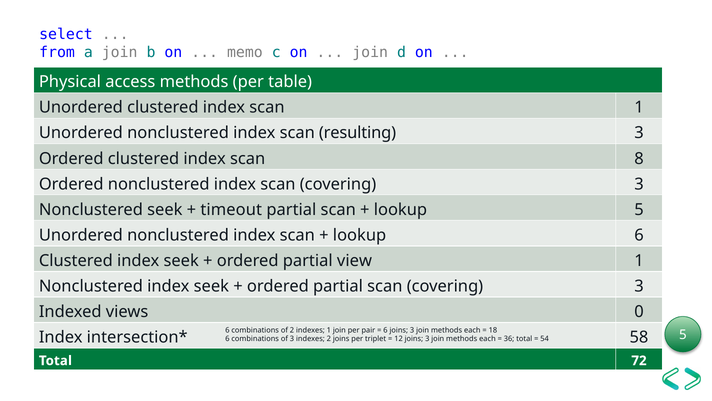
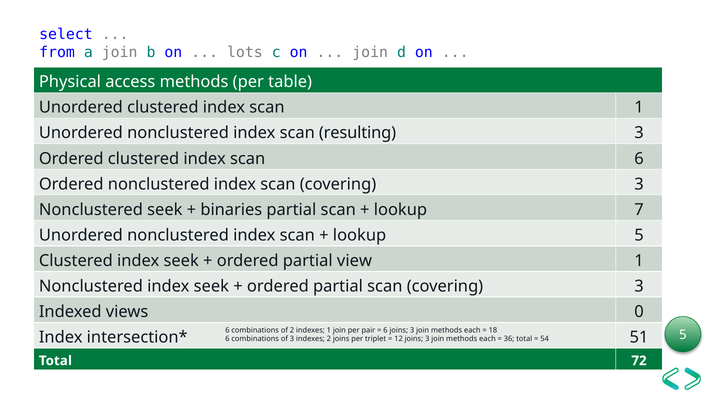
memo: memo -> lots
scan 8: 8 -> 6
timeout: timeout -> binaries
lookup 5: 5 -> 7
lookup 6: 6 -> 5
58: 58 -> 51
